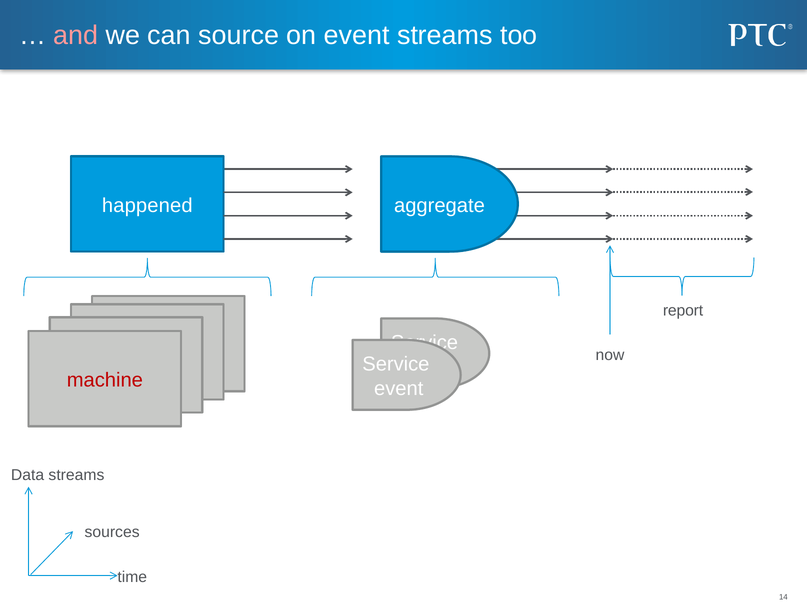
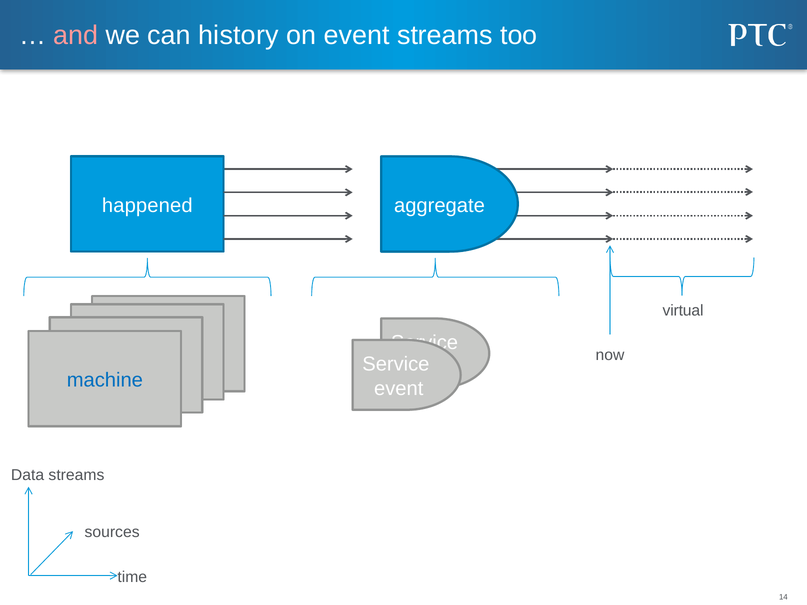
source: source -> history
report: report -> virtual
machine at (105, 380) colour: red -> blue
